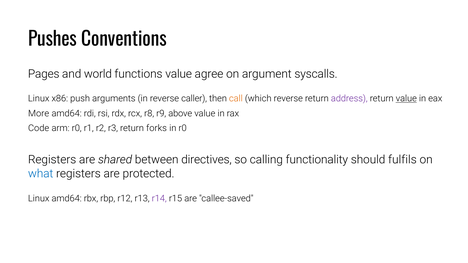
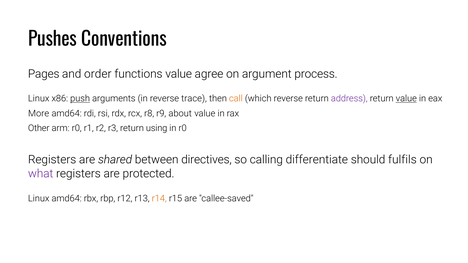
world: world -> order
syscalls: syscalls -> process
push underline: none -> present
caller: caller -> trace
above: above -> about
Code: Code -> Other
forks: forks -> using
functionality: functionality -> differentiate
what colour: blue -> purple
r14 colour: purple -> orange
